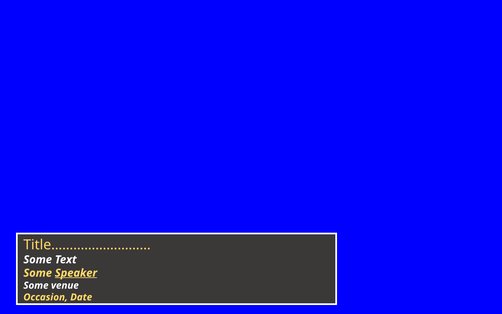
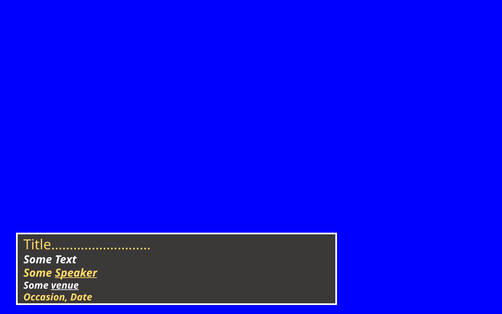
venue underline: none -> present
